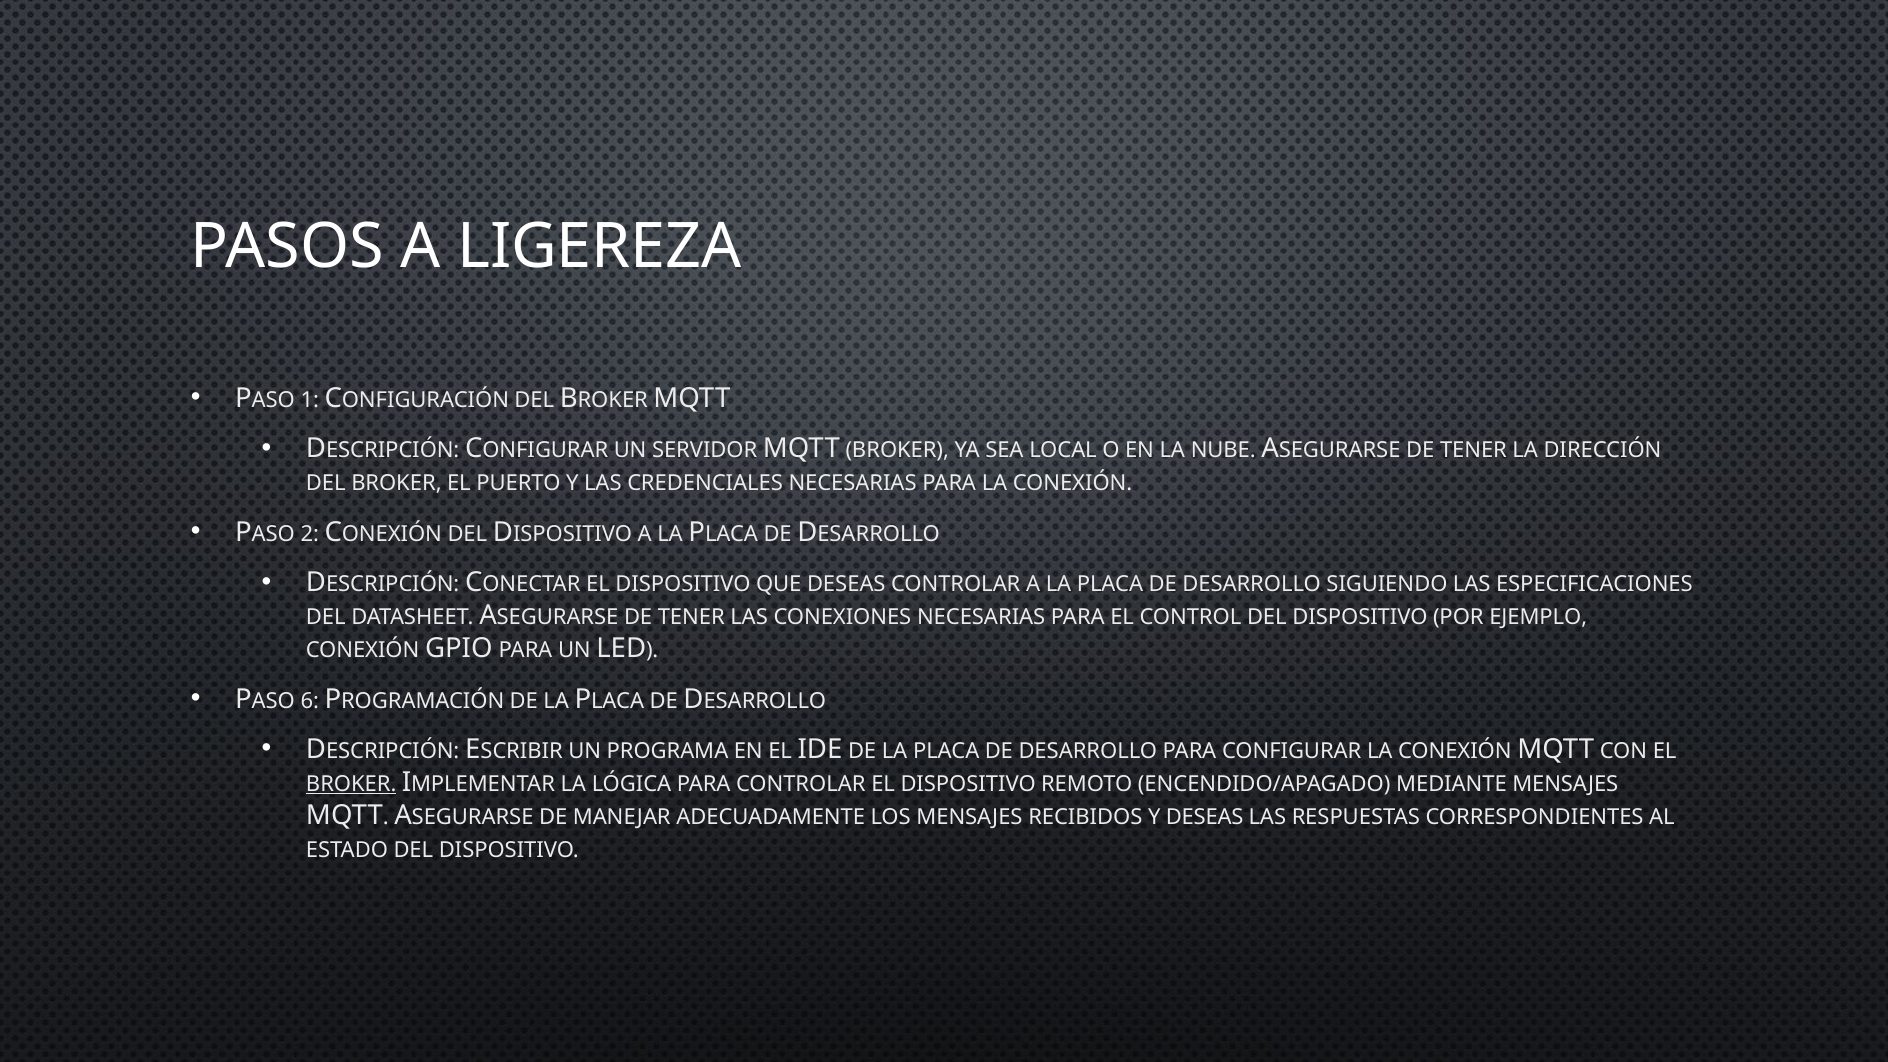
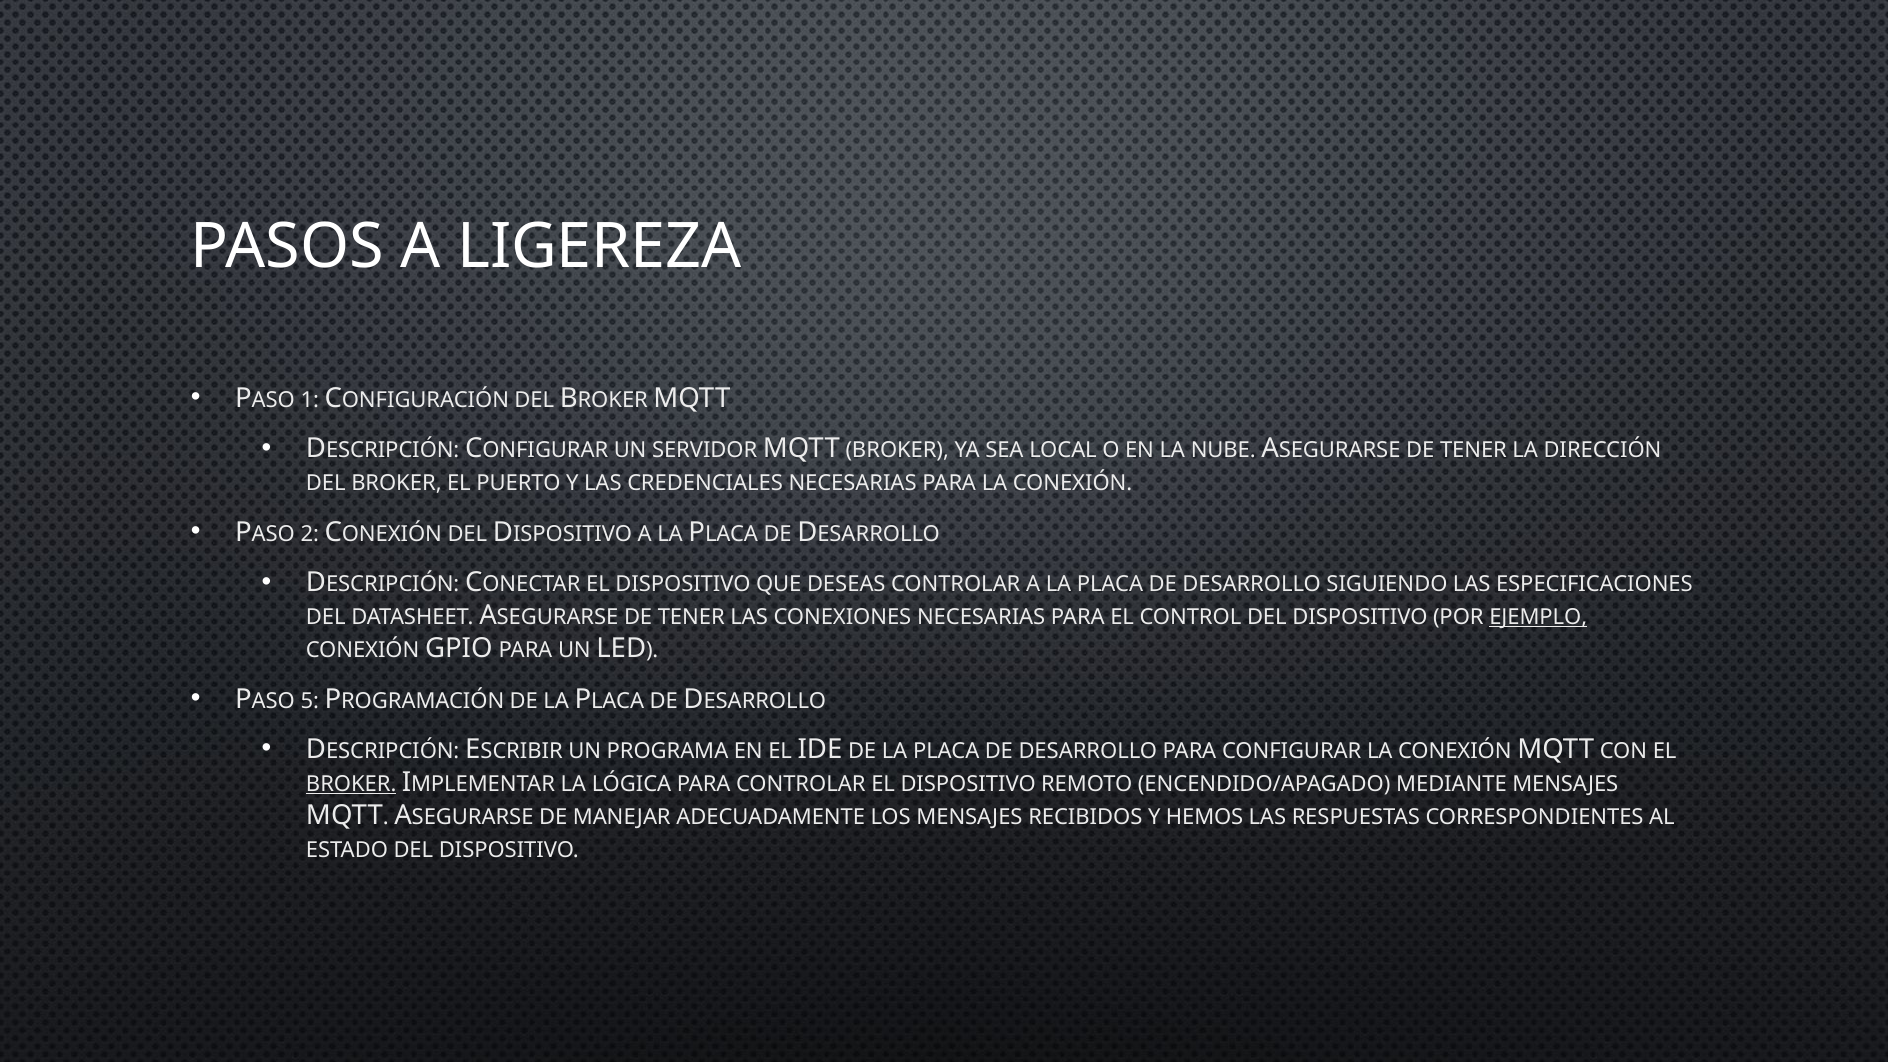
EJEMPLO underline: none -> present
6: 6 -> 5
Y DESEAS: DESEAS -> HEMOS
